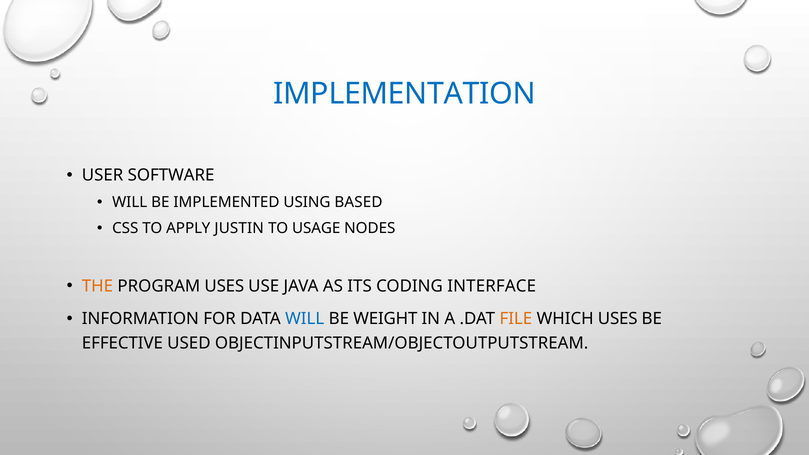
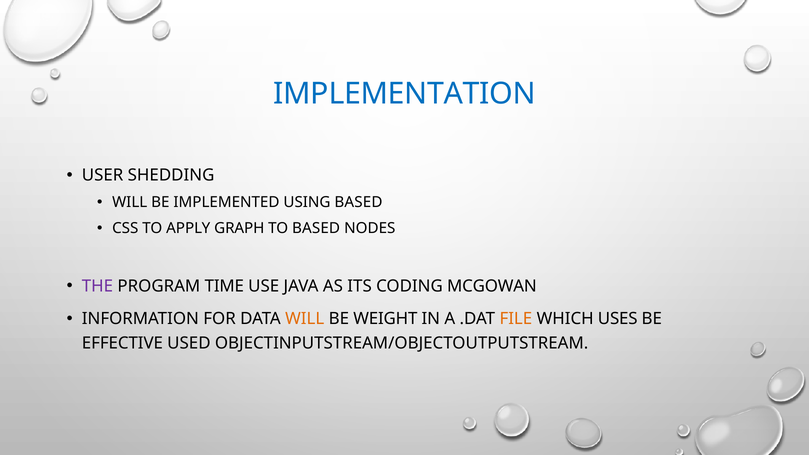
SOFTWARE: SOFTWARE -> SHEDDING
JUSTIN: JUSTIN -> GRAPH
TO USAGE: USAGE -> BASED
THE colour: orange -> purple
PROGRAM USES: USES -> TIME
INTERFACE: INTERFACE -> MCGOWAN
WILL at (305, 319) colour: blue -> orange
